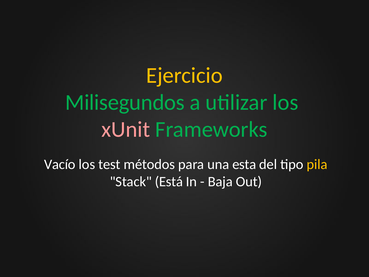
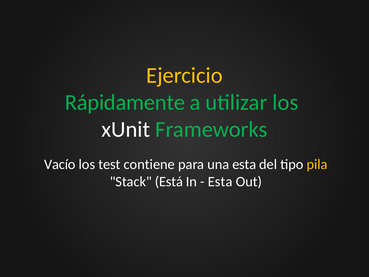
Milisegundos: Milisegundos -> Rápidamente
xUnit colour: pink -> white
métodos: métodos -> contiene
Baja at (220, 182): Baja -> Esta
